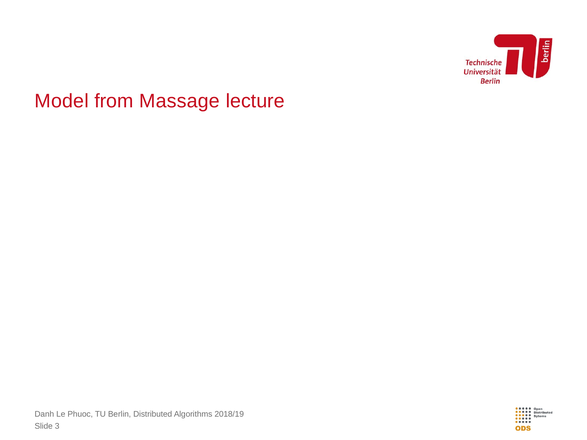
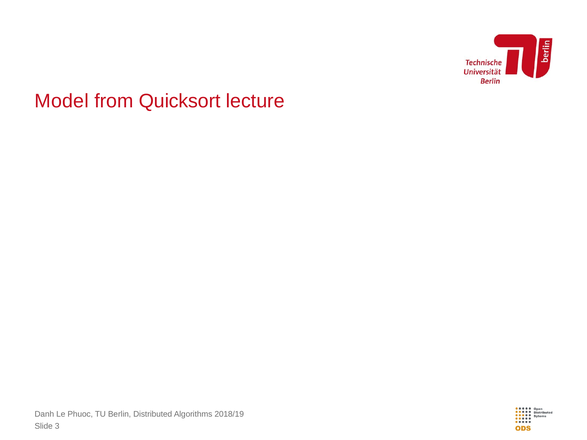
Massage: Massage -> Quicksort
